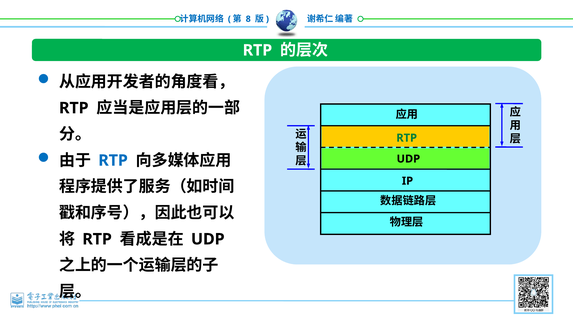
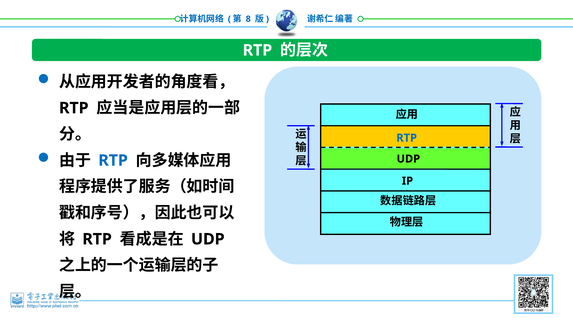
RTP at (407, 138) colour: green -> blue
